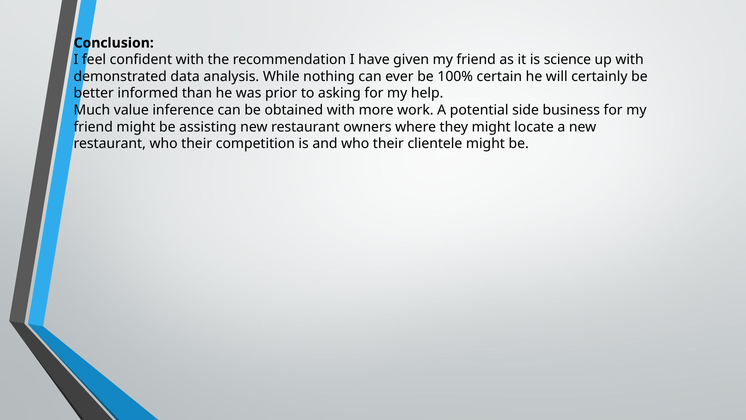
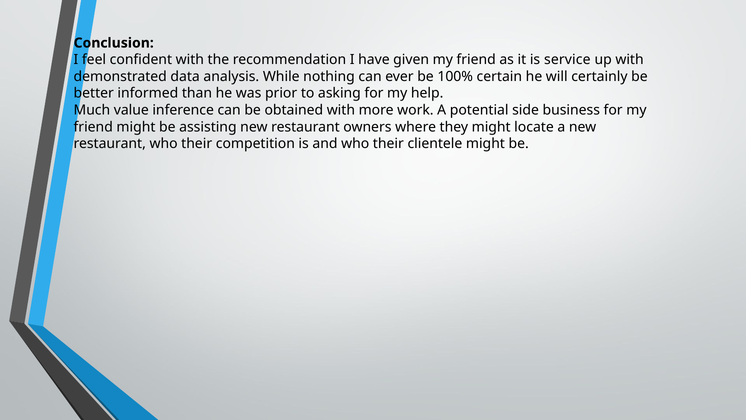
science: science -> service
